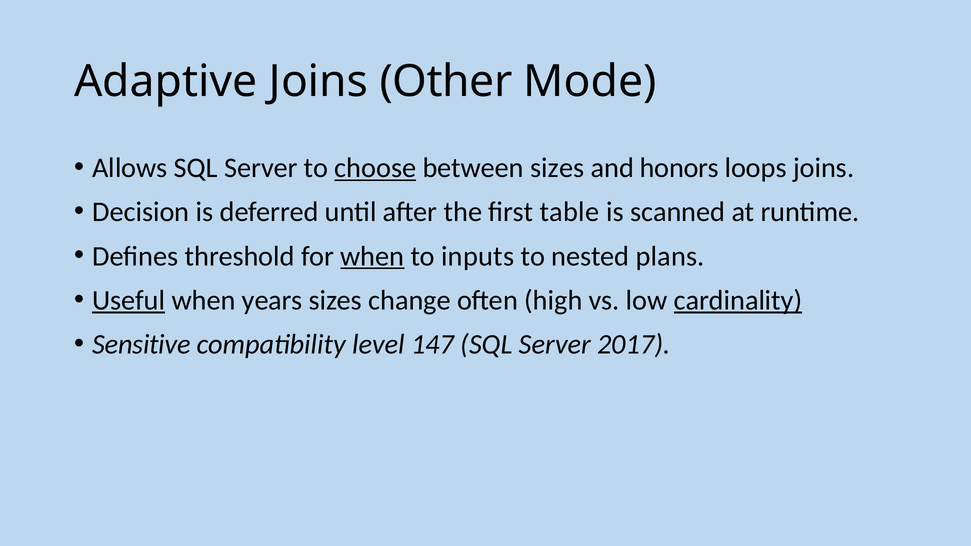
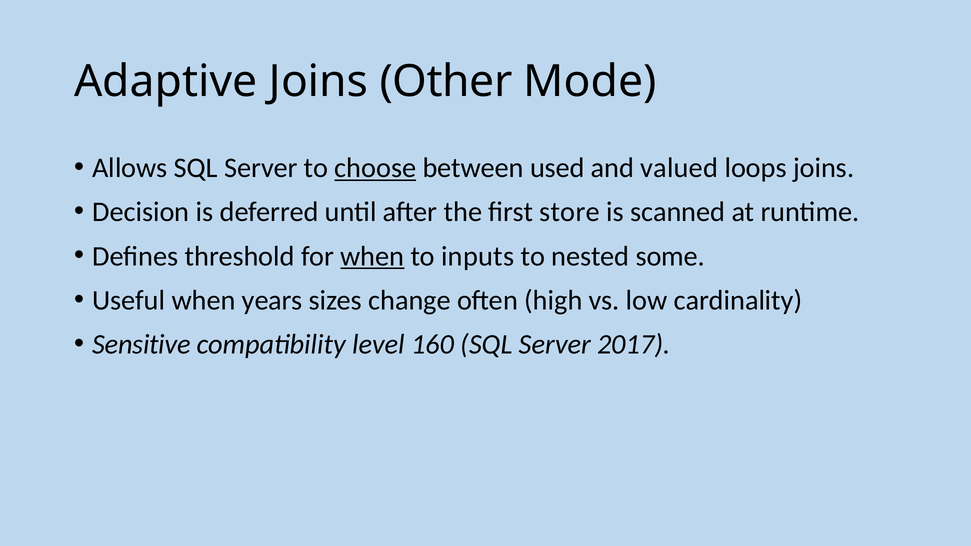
between sizes: sizes -> used
honors: honors -> valued
table: table -> store
plans: plans -> some
Useful underline: present -> none
cardinality underline: present -> none
147: 147 -> 160
